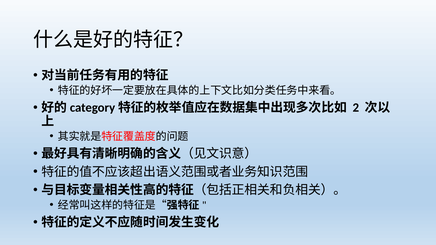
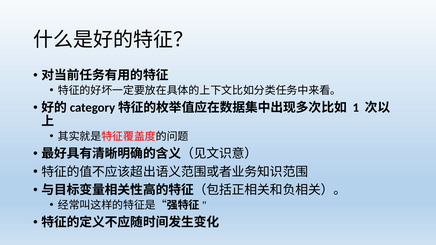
2: 2 -> 1
